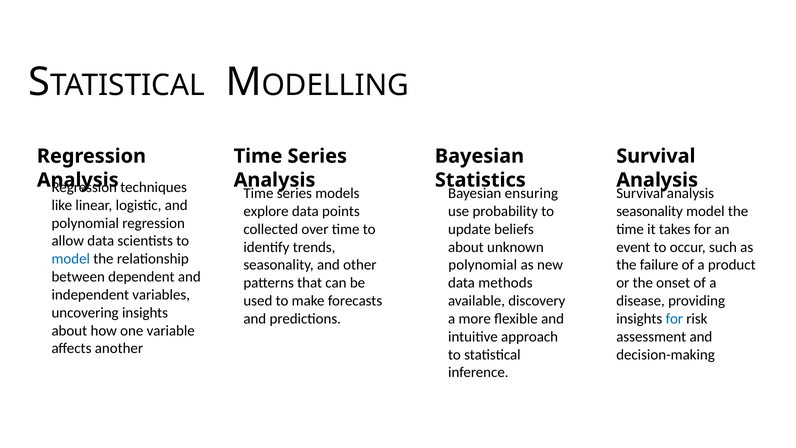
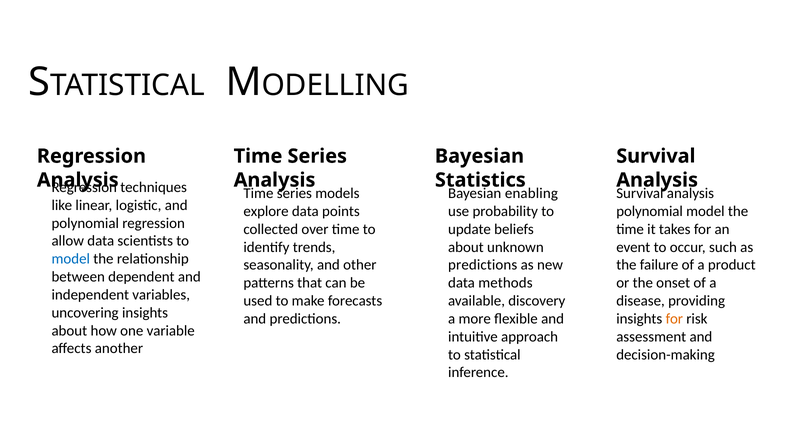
ensuring: ensuring -> enabling
seasonality at (650, 211): seasonality -> polynomial
polynomial at (483, 265): polynomial -> predictions
for at (674, 319) colour: blue -> orange
